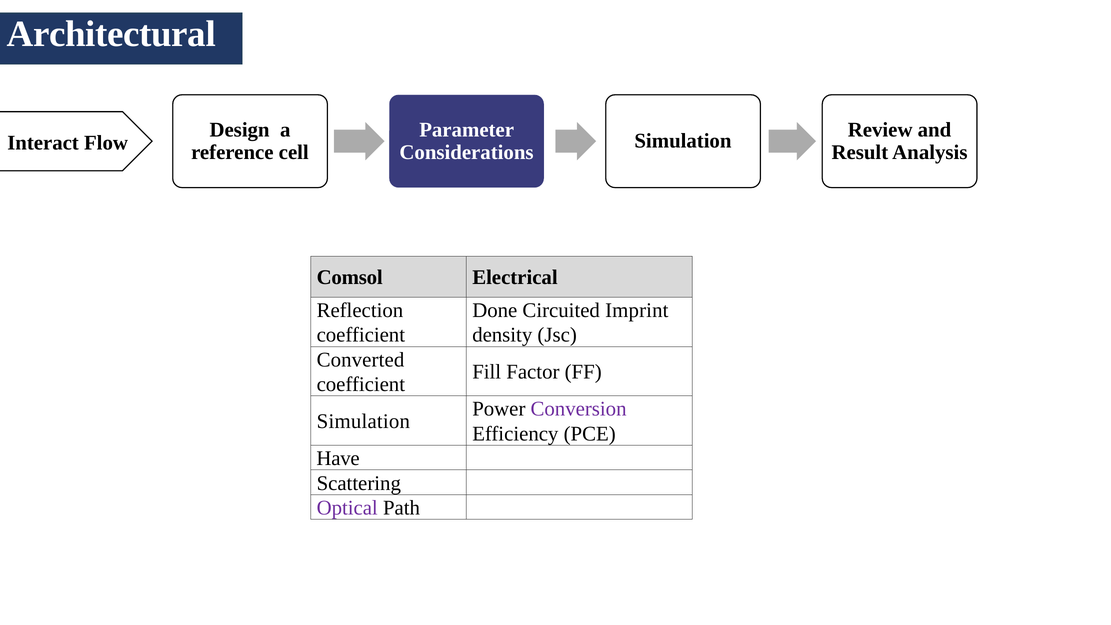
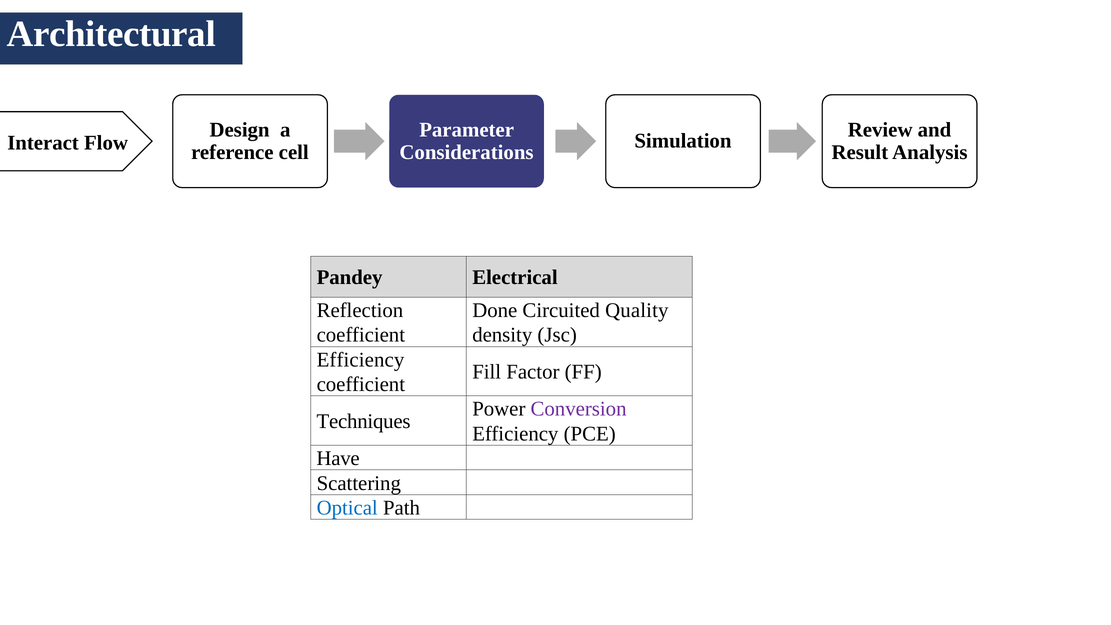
Comsol: Comsol -> Pandey
Imprint: Imprint -> Quality
Converted at (360, 360): Converted -> Efficiency
Simulation at (363, 421): Simulation -> Techniques
Optical colour: purple -> blue
